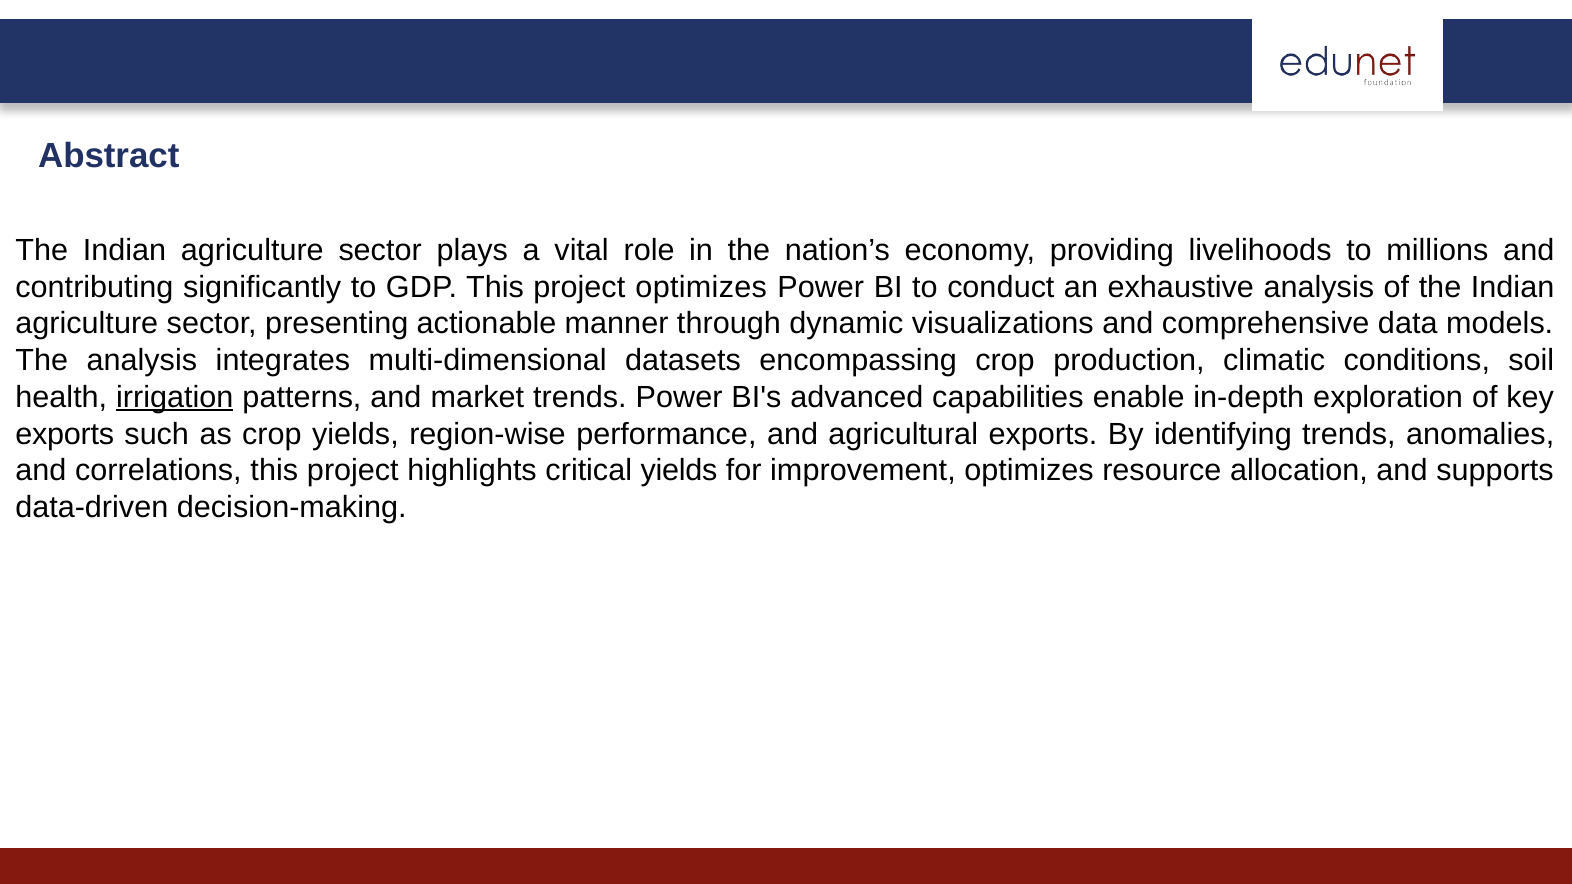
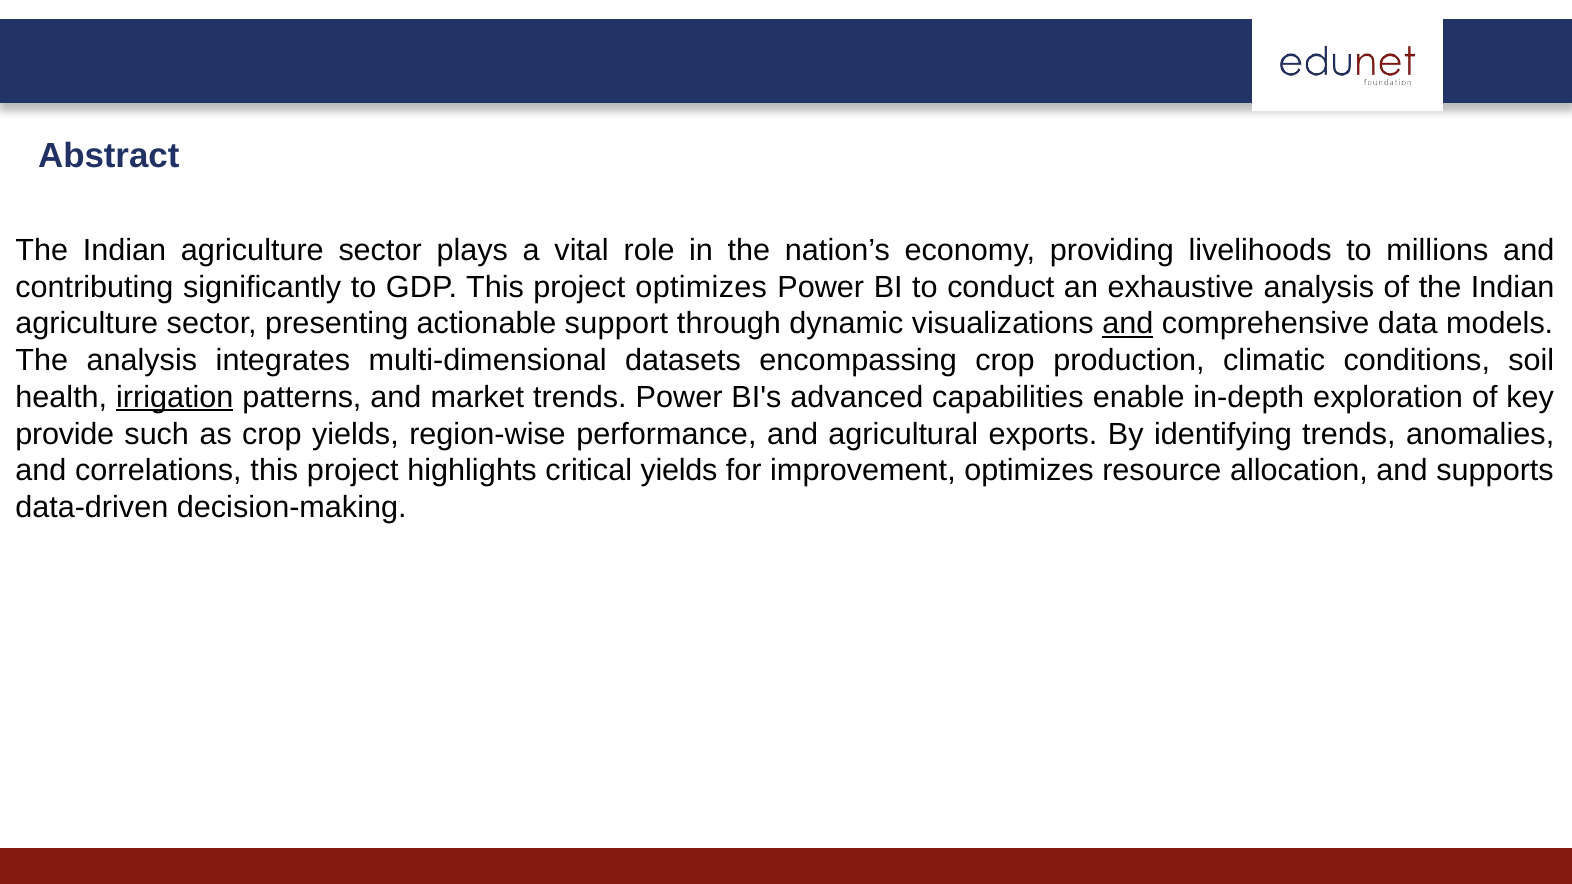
manner: manner -> support
and at (1128, 324) underline: none -> present
exports at (65, 434): exports -> provide
